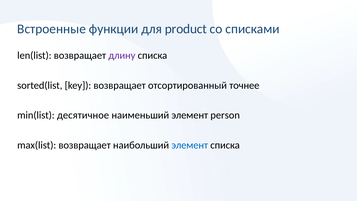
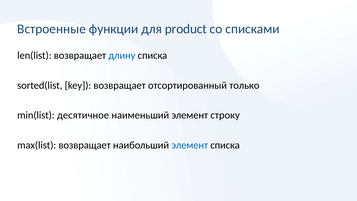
длину colour: purple -> blue
точнее: точнее -> только
person: person -> строку
